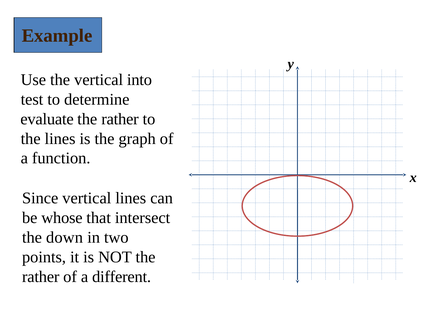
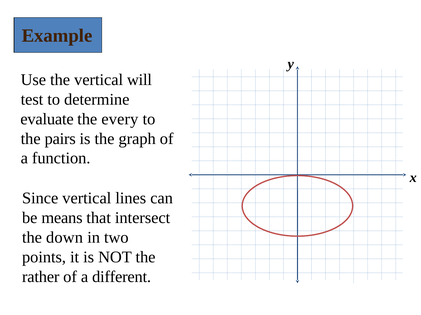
into: into -> will
rather at (120, 119): rather -> every
the lines: lines -> pairs
whose: whose -> means
